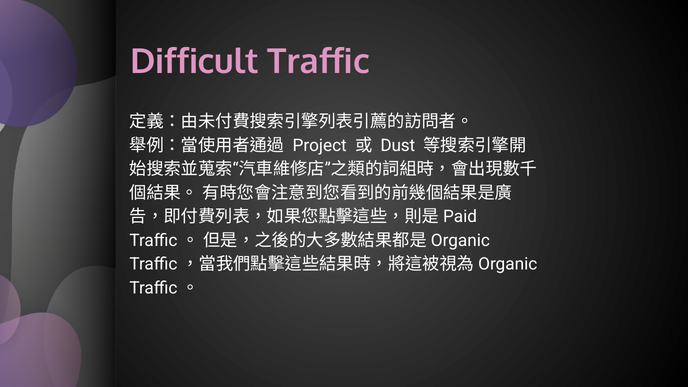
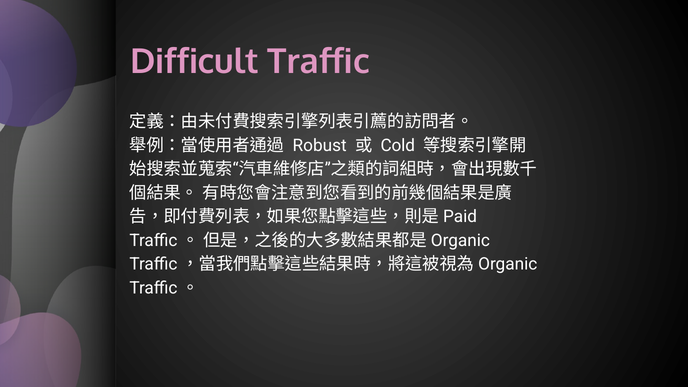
Project: Project -> Robust
Dust: Dust -> Cold
